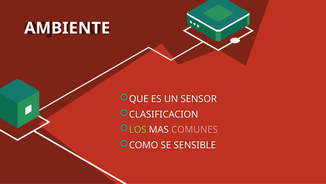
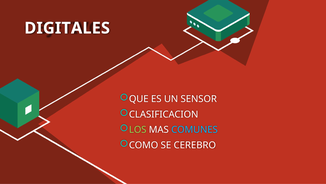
AMBIENTE: AMBIENTE -> DIGITALES
COMUNES colour: pink -> light blue
SENSIBLE: SENSIBLE -> CEREBRO
